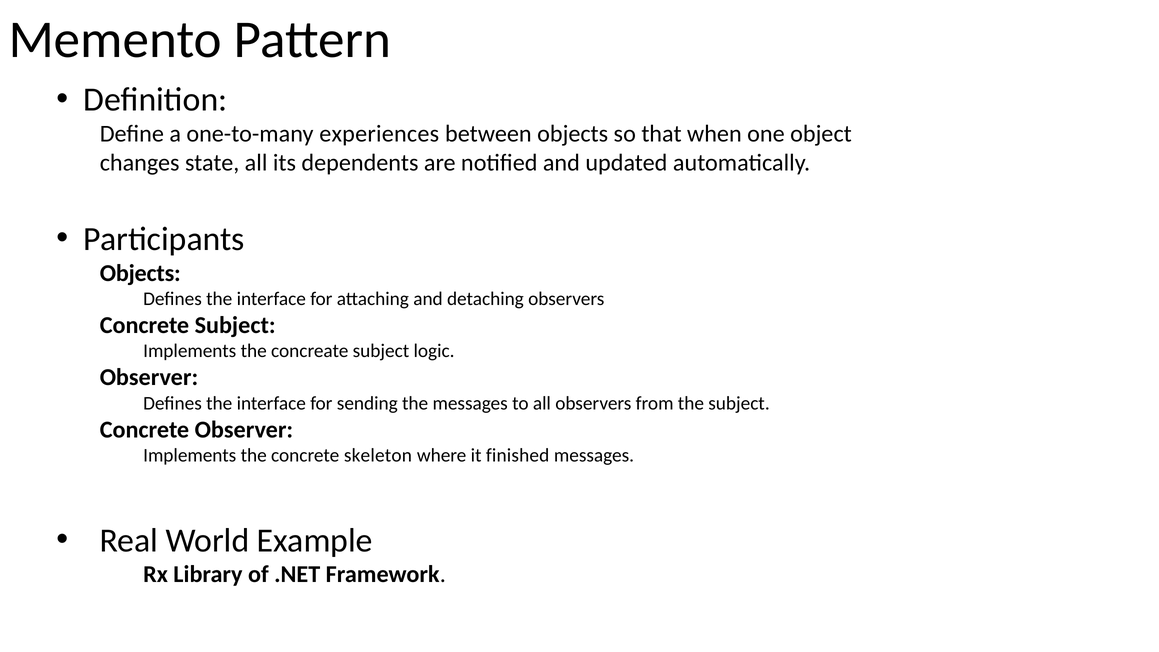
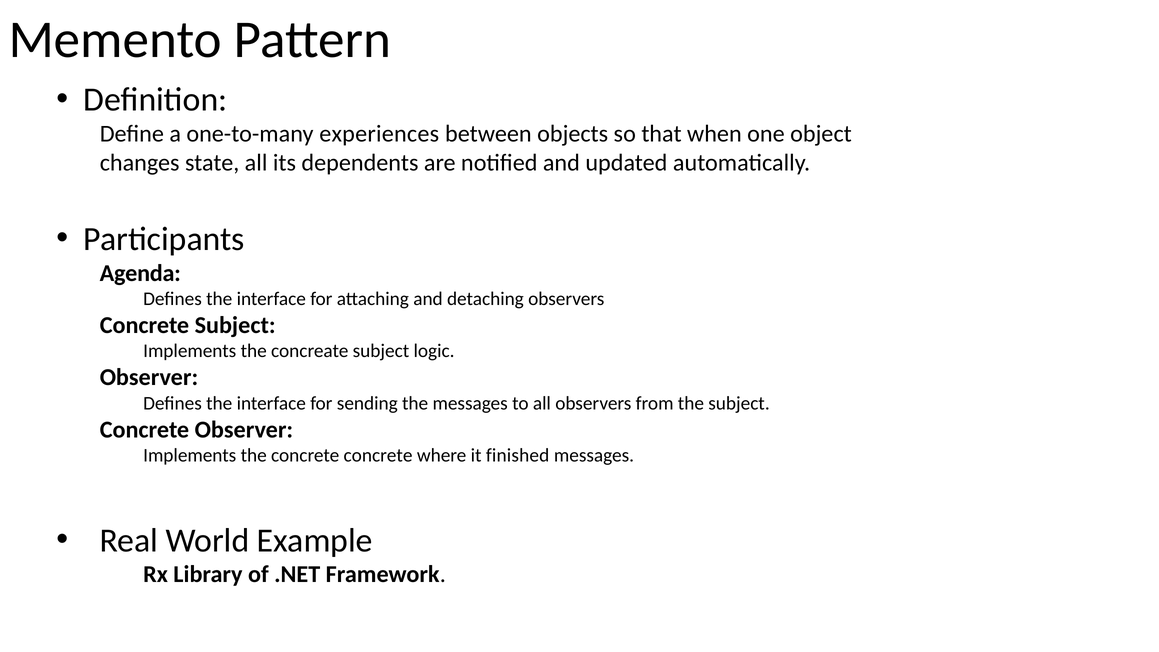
Objects at (140, 273): Objects -> Agenda
concrete skeleton: skeleton -> concrete
